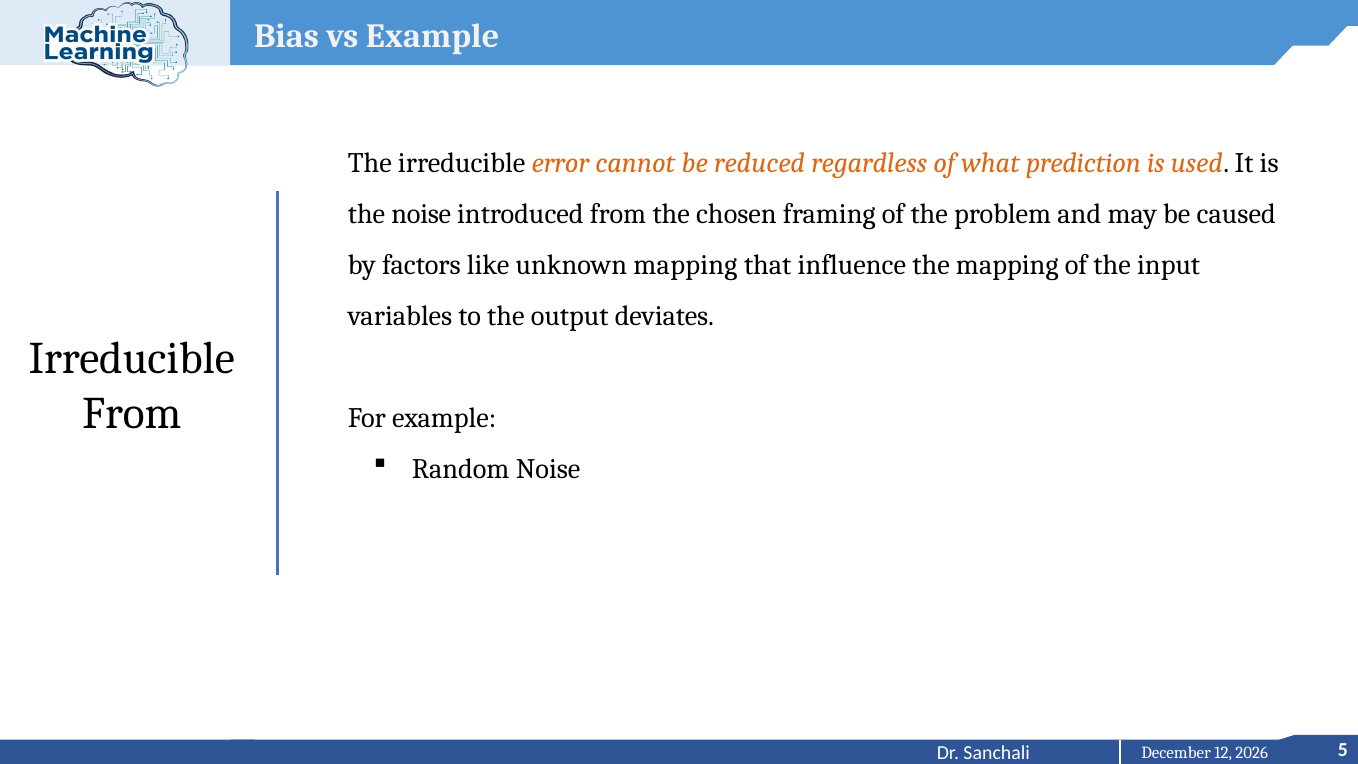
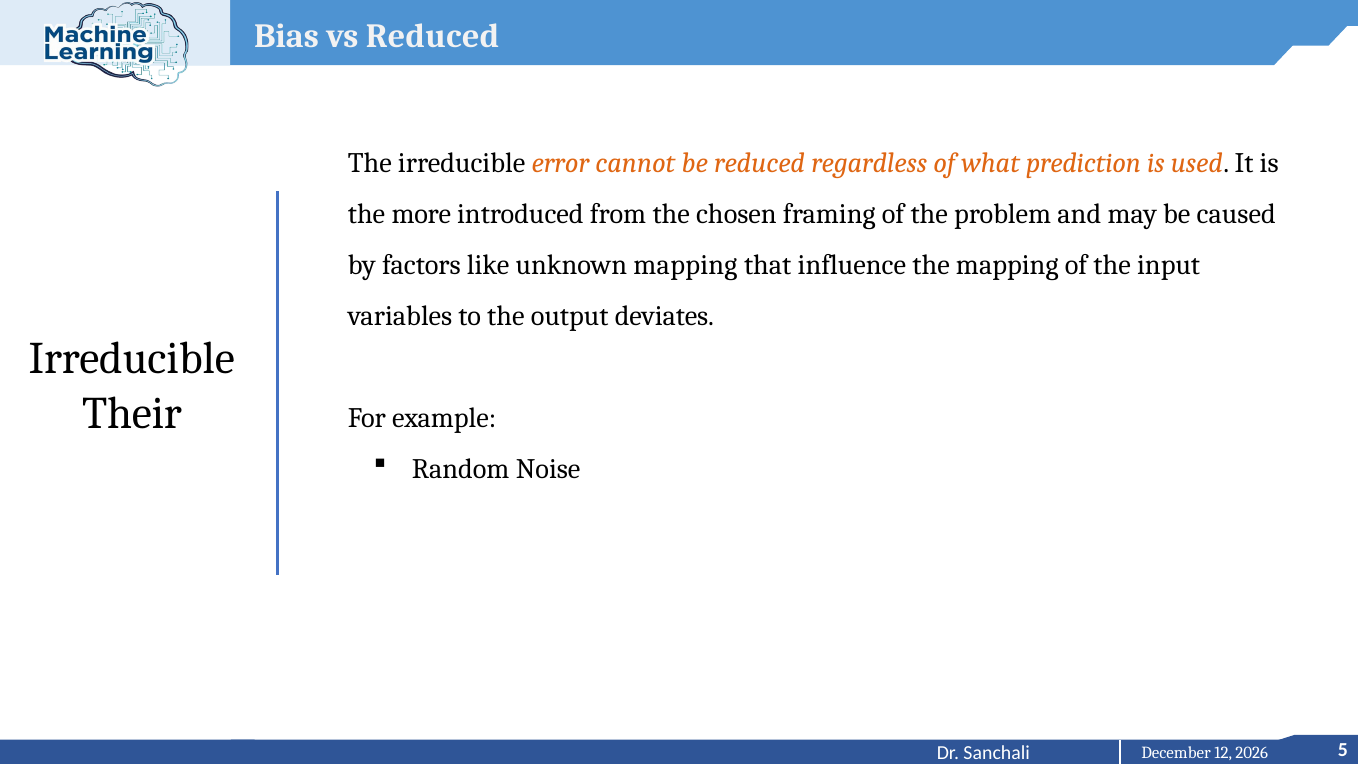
vs Example: Example -> Reduced
the noise: noise -> more
From at (132, 413): From -> Their
